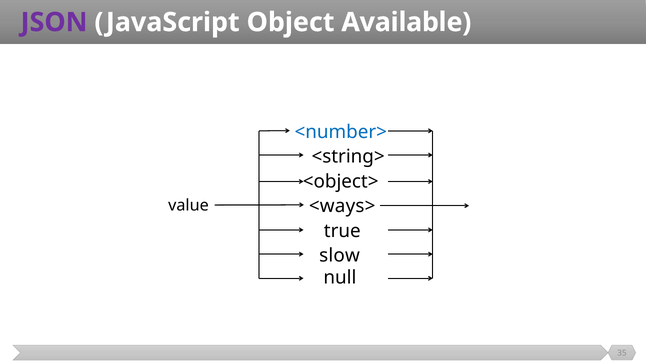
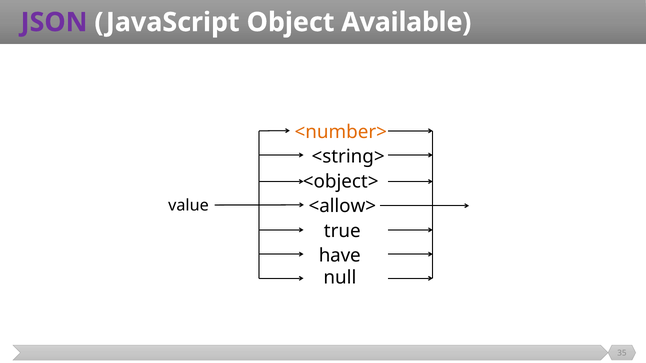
<number> colour: blue -> orange
<ways>: <ways> -> <allow>
slow: slow -> have
